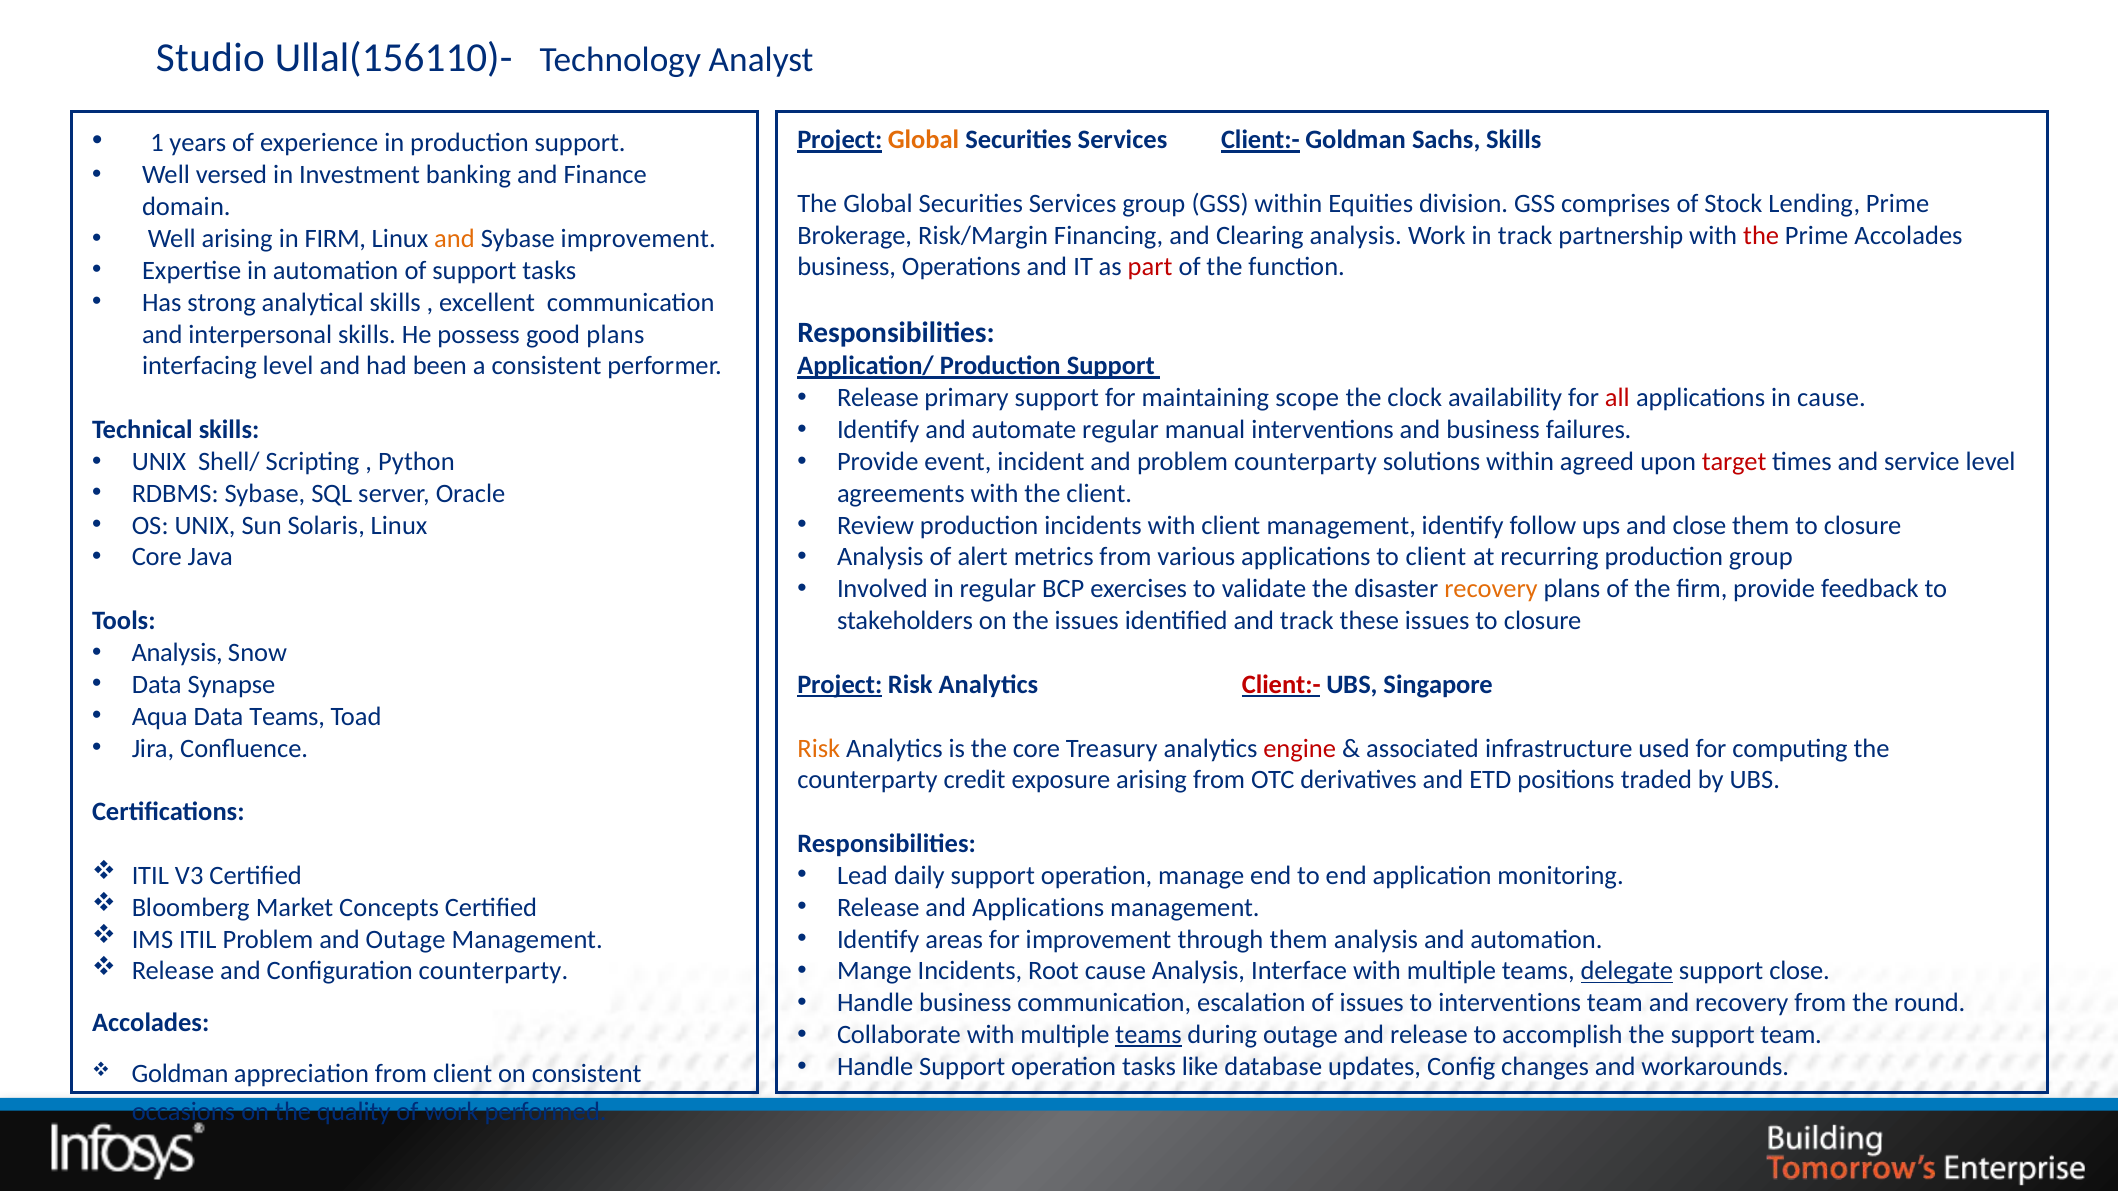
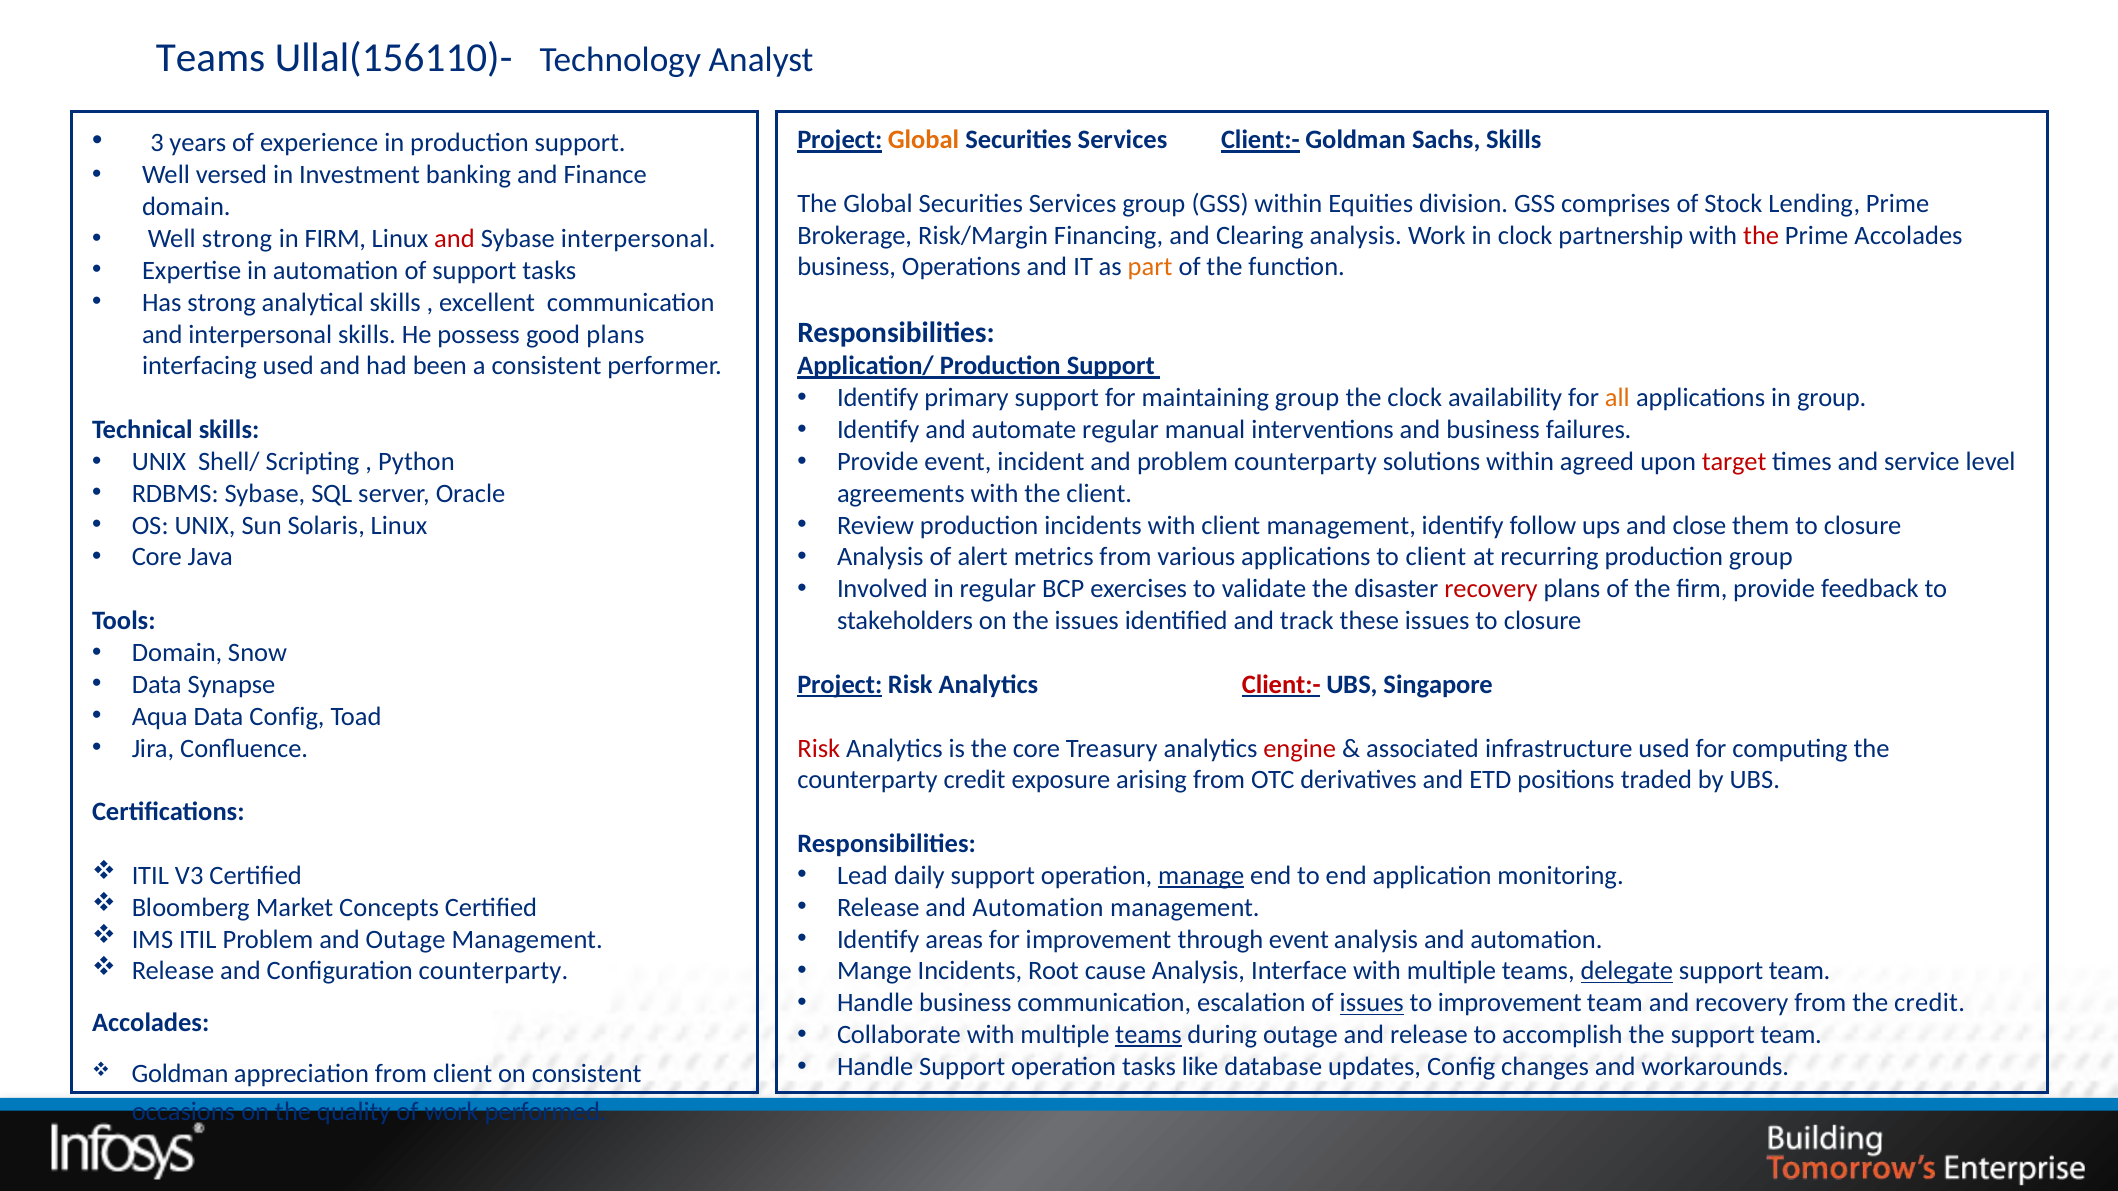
Studio at (210, 58): Studio -> Teams
1: 1 -> 3
in track: track -> clock
Well arising: arising -> strong
and at (454, 239) colour: orange -> red
Sybase improvement: improvement -> interpersonal
part colour: red -> orange
interfacing level: level -> used
Release at (878, 398): Release -> Identify
maintaining scope: scope -> group
all colour: red -> orange
in cause: cause -> group
recovery at (1491, 589) colour: orange -> red
Analysis at (177, 653): Analysis -> Domain
Data Teams: Teams -> Config
Risk at (819, 749) colour: orange -> red
manage underline: none -> present
Release and Applications: Applications -> Automation
through them: them -> event
close at (1800, 972): close -> team
issues at (1372, 1003) underline: none -> present
to interventions: interventions -> improvement
the round: round -> credit
